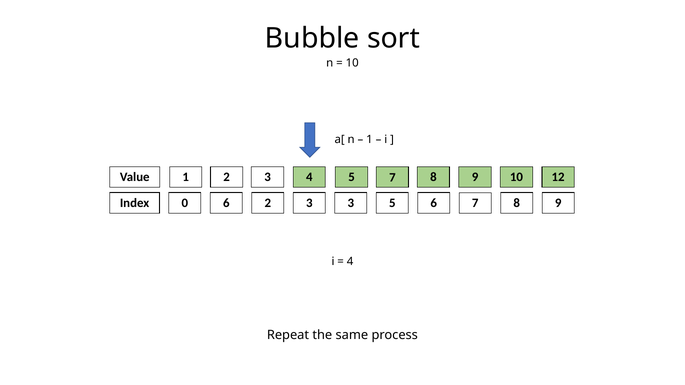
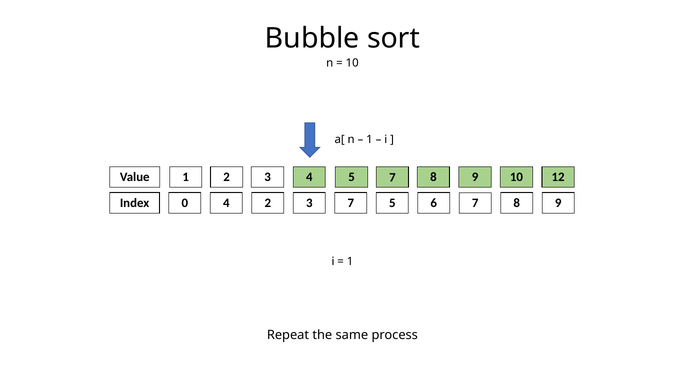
Index 6: 6 -> 4
3 3: 3 -> 7
4 at (350, 262): 4 -> 1
